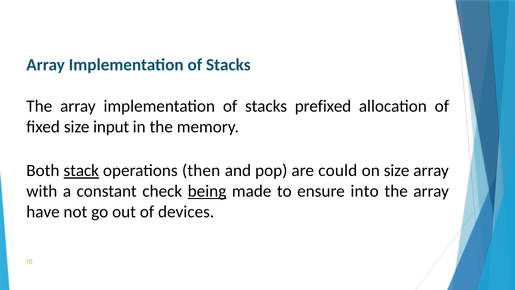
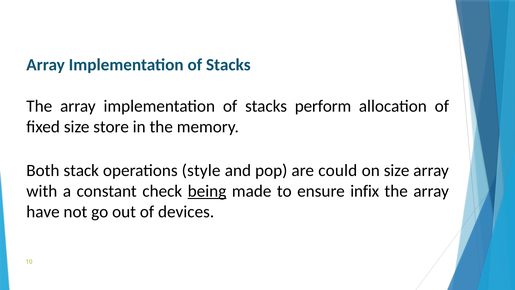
prefixed: prefixed -> perform
input: input -> store
stack underline: present -> none
then: then -> style
into: into -> infix
